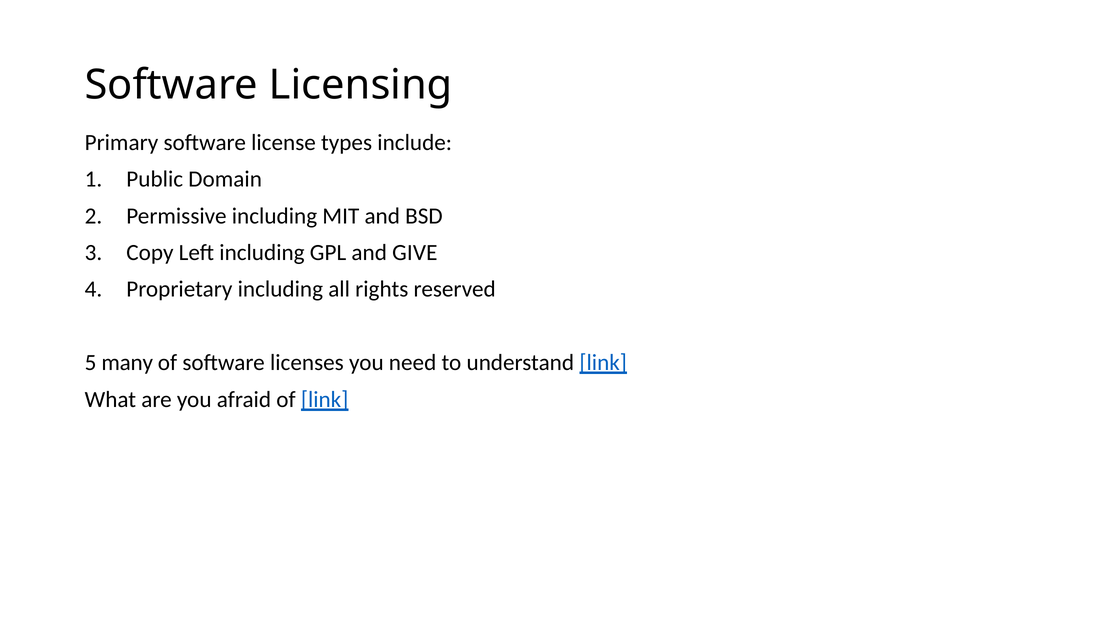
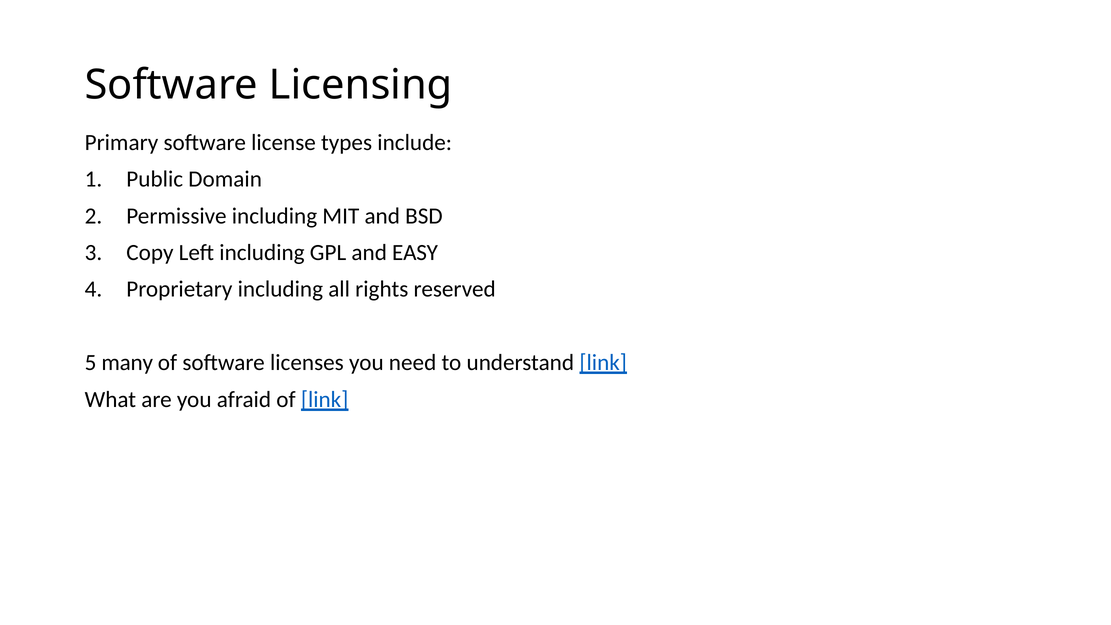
GIVE: GIVE -> EASY
